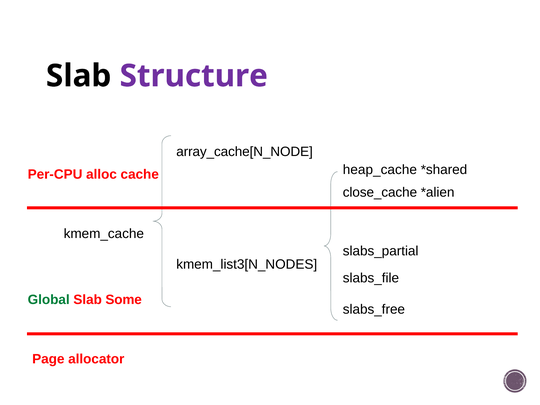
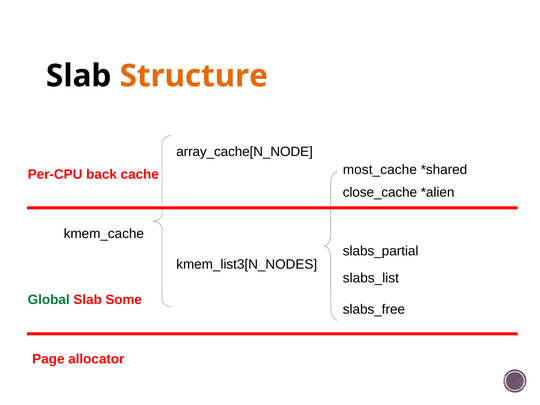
Structure colour: purple -> orange
heap_cache: heap_cache -> most_cache
alloc: alloc -> back
slabs_file: slabs_file -> slabs_list
